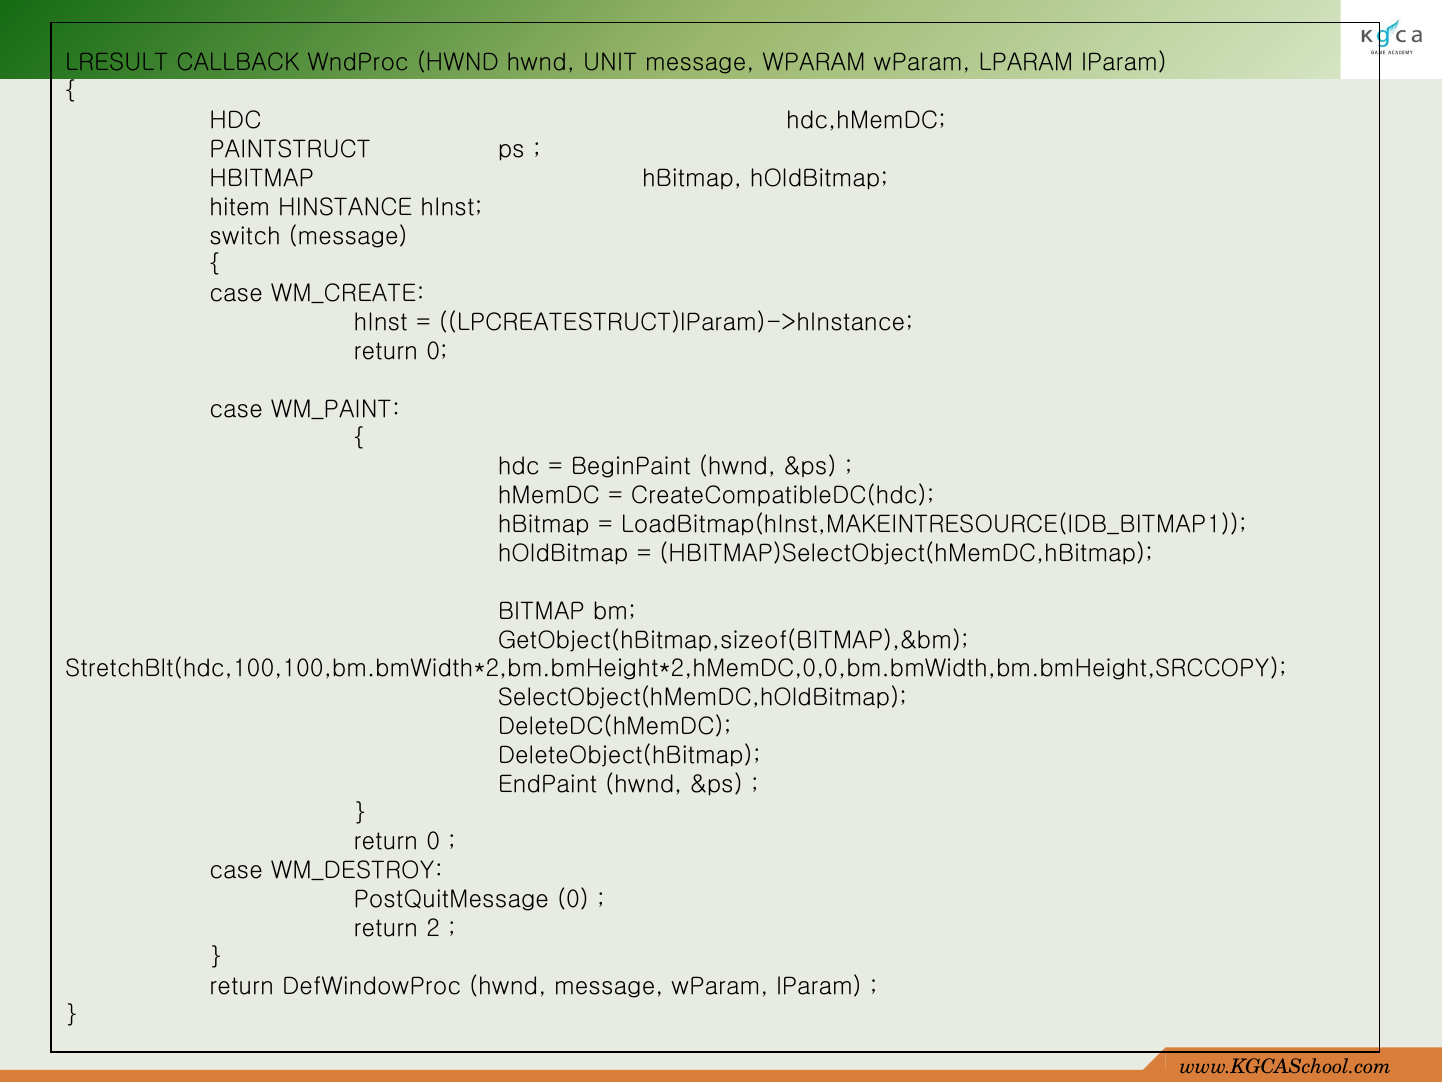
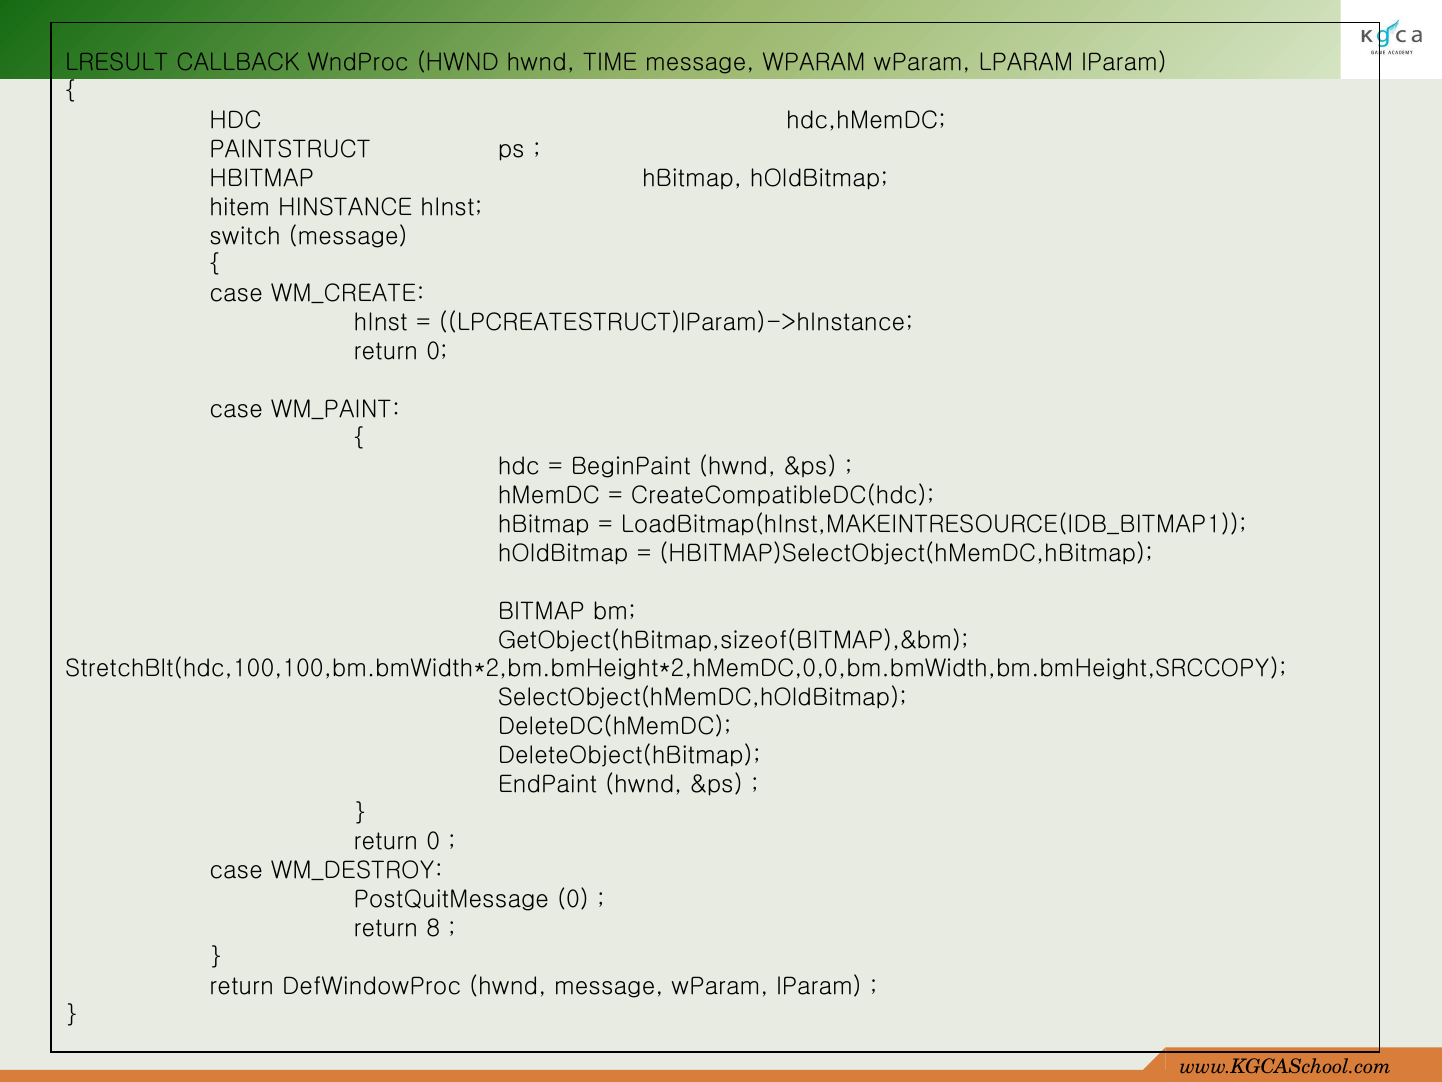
UNIT: UNIT -> TIME
2: 2 -> 8
